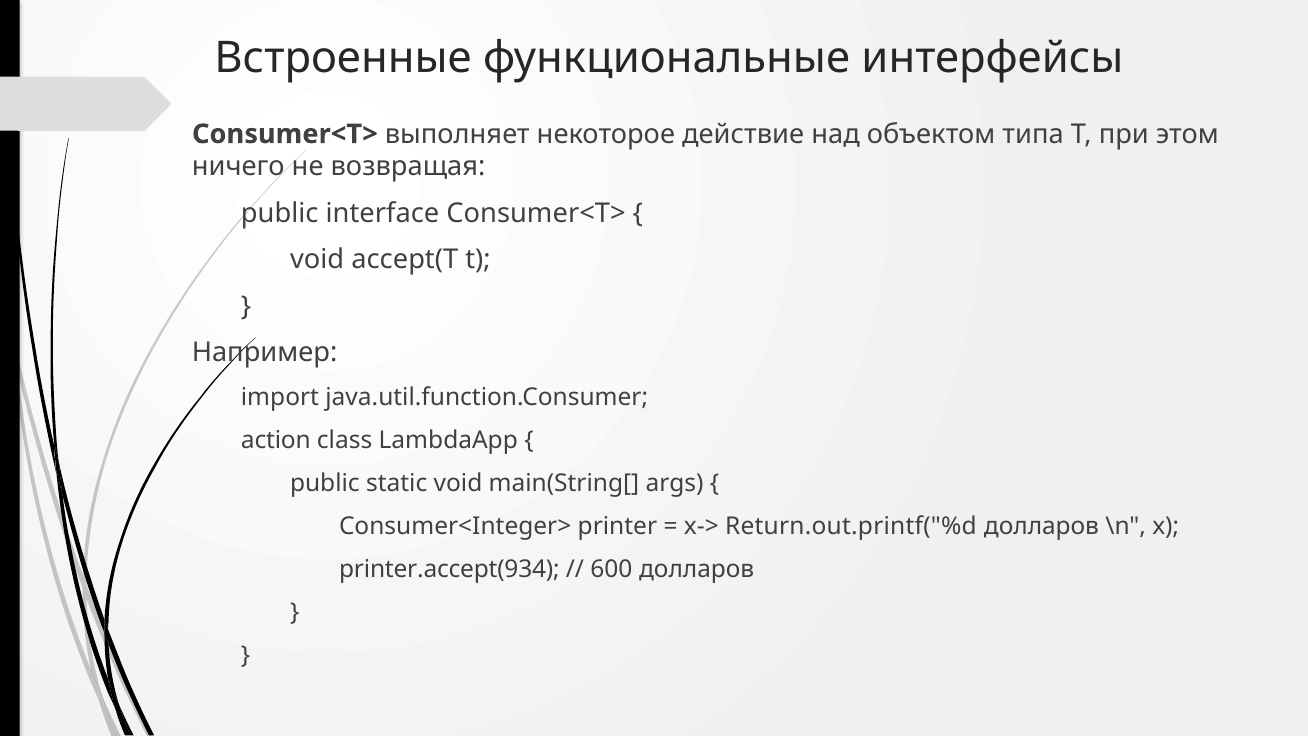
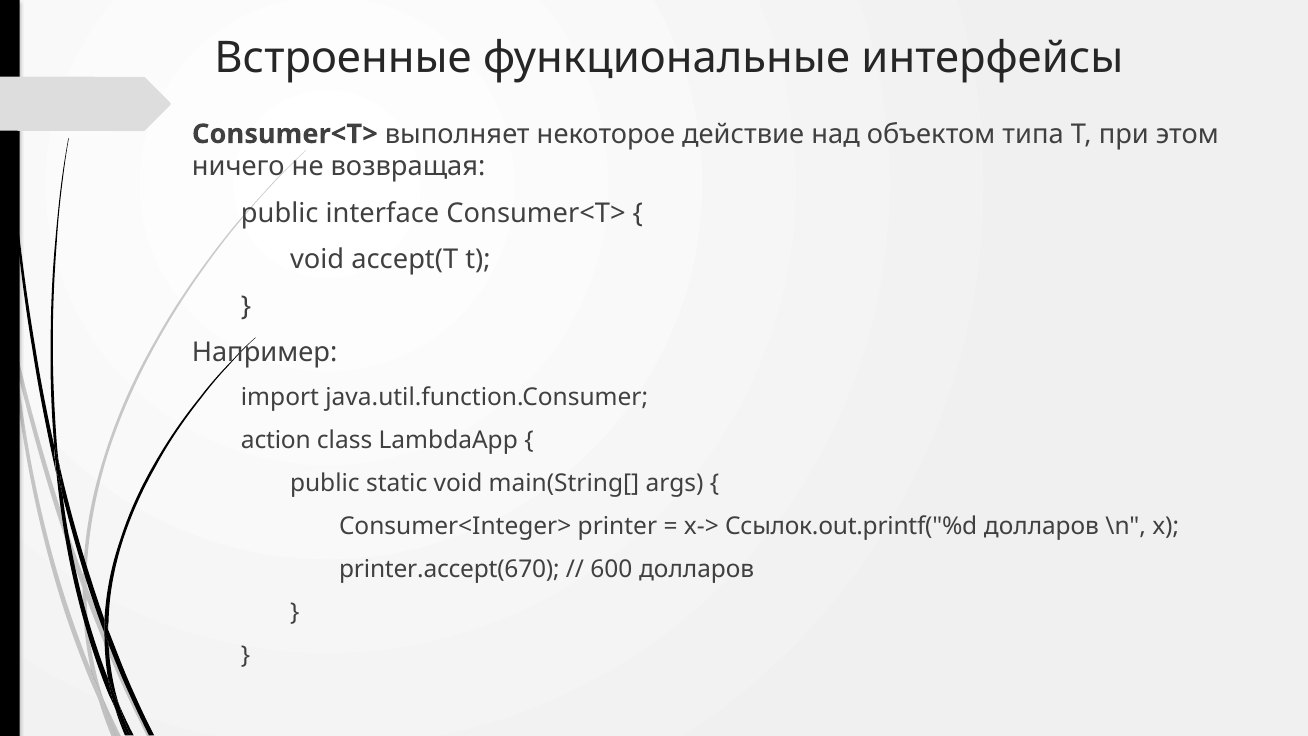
Return.out.printf("%d: Return.out.printf("%d -> Ссылок.out.printf("%d
printer.accept(934: printer.accept(934 -> printer.accept(670
